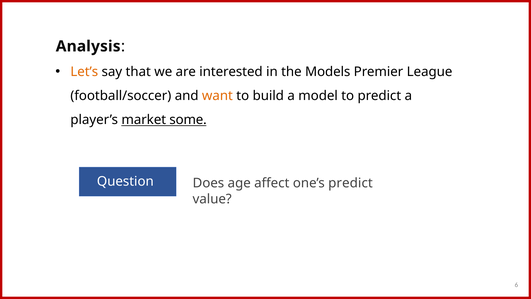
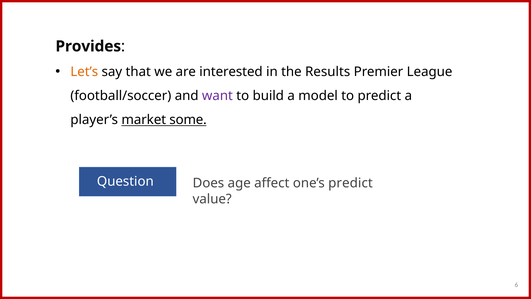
Analysis: Analysis -> Provides
Models: Models -> Results
want colour: orange -> purple
